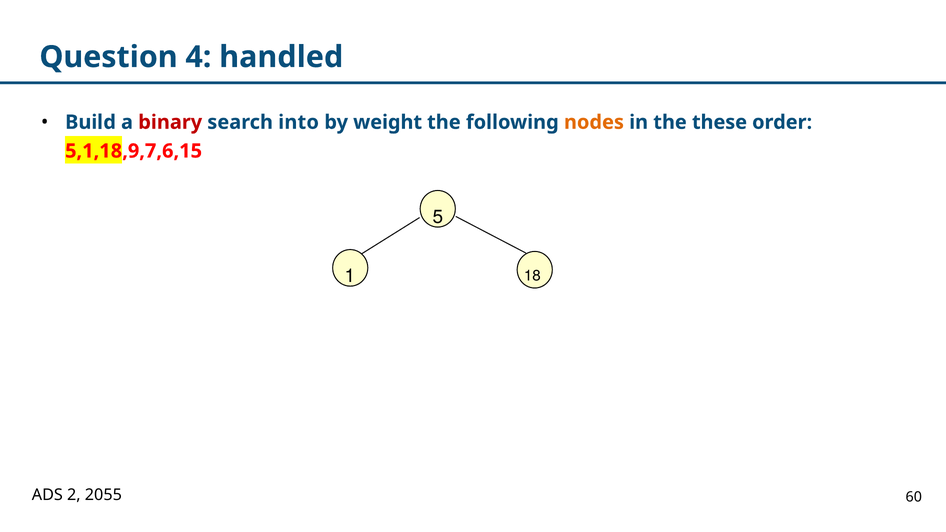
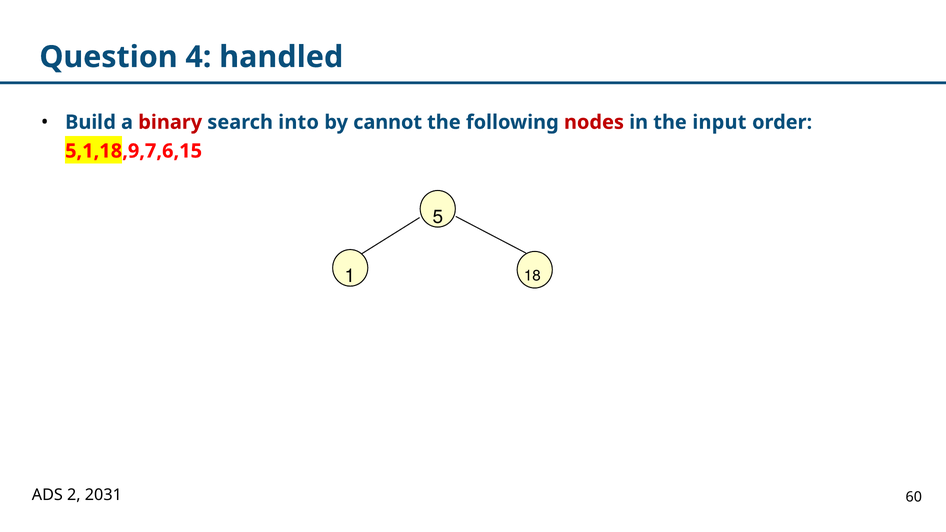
weight: weight -> cannot
nodes colour: orange -> red
these: these -> input
2055: 2055 -> 2031
